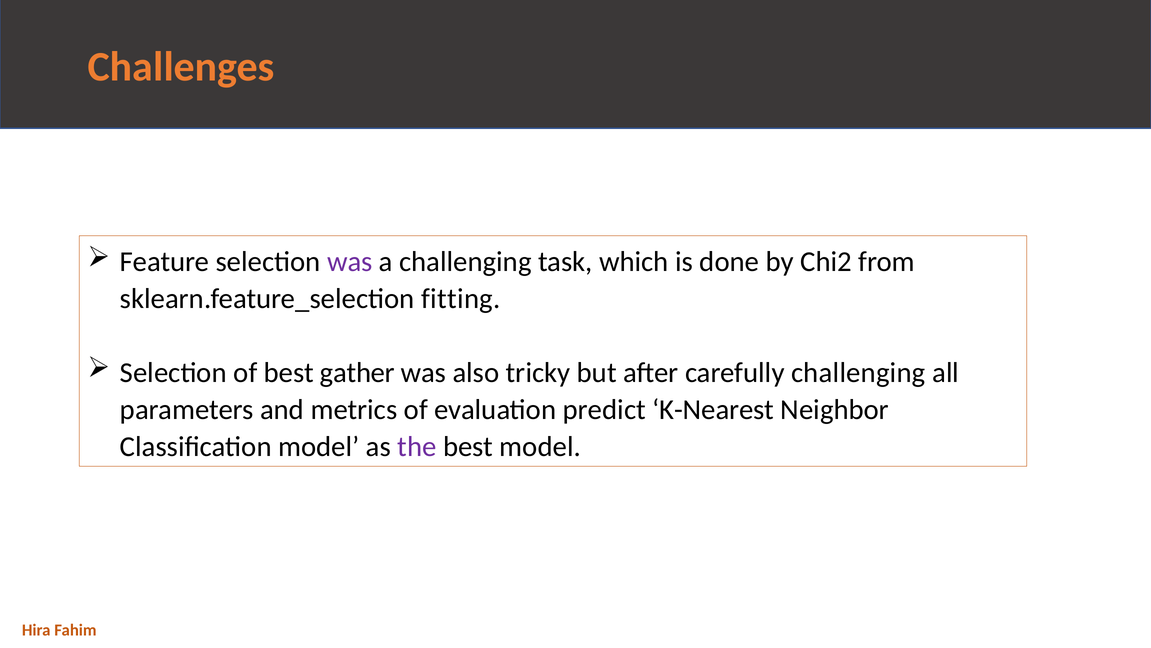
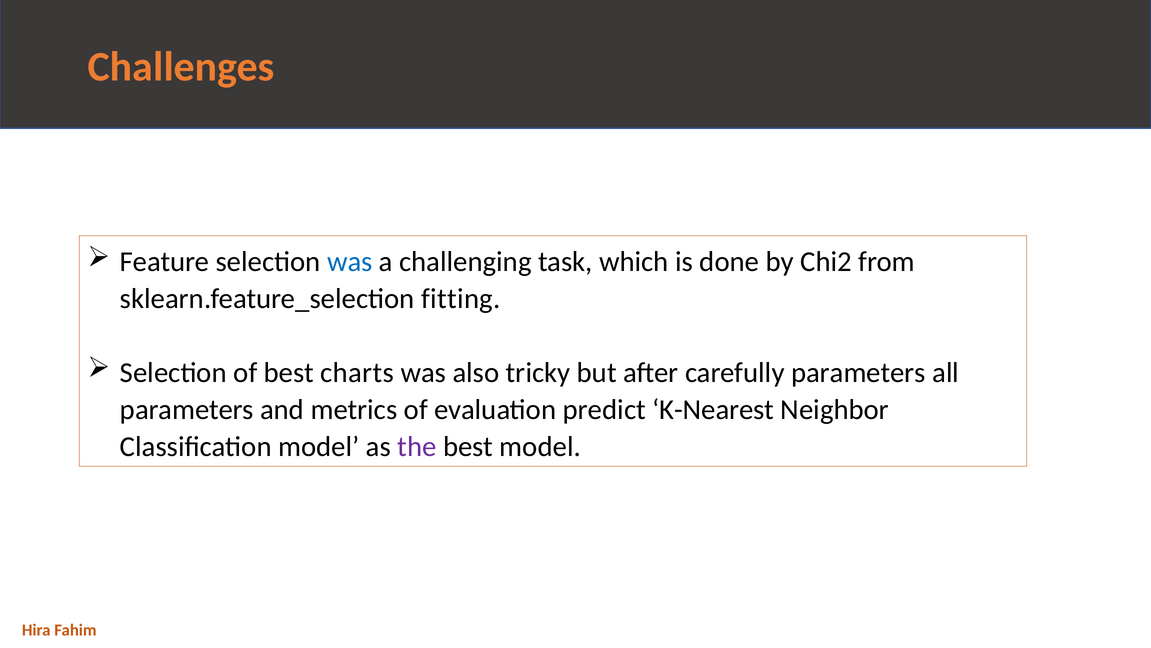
was at (350, 262) colour: purple -> blue
gather: gather -> charts
carefully challenging: challenging -> parameters
